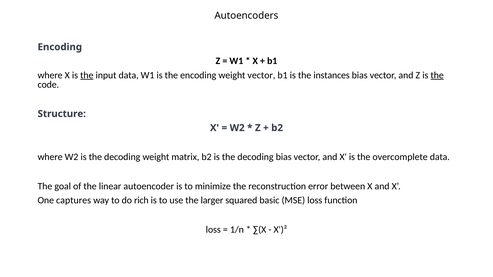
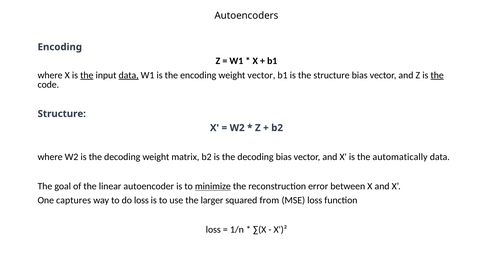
data at (129, 75) underline: none -> present
the instances: instances -> structure
overcomplete: overcomplete -> automatically
minimize underline: none -> present
do rich: rich -> loss
basic: basic -> from
